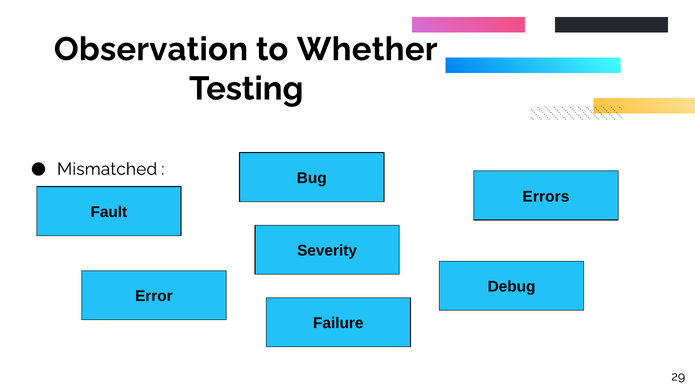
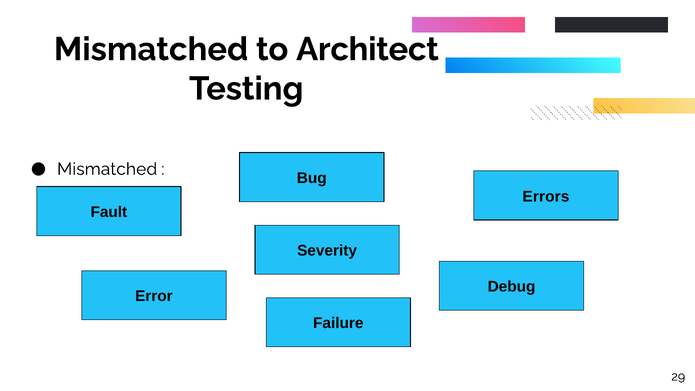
Observation at (151, 49): Observation -> Mismatched
Whether: Whether -> Architect
